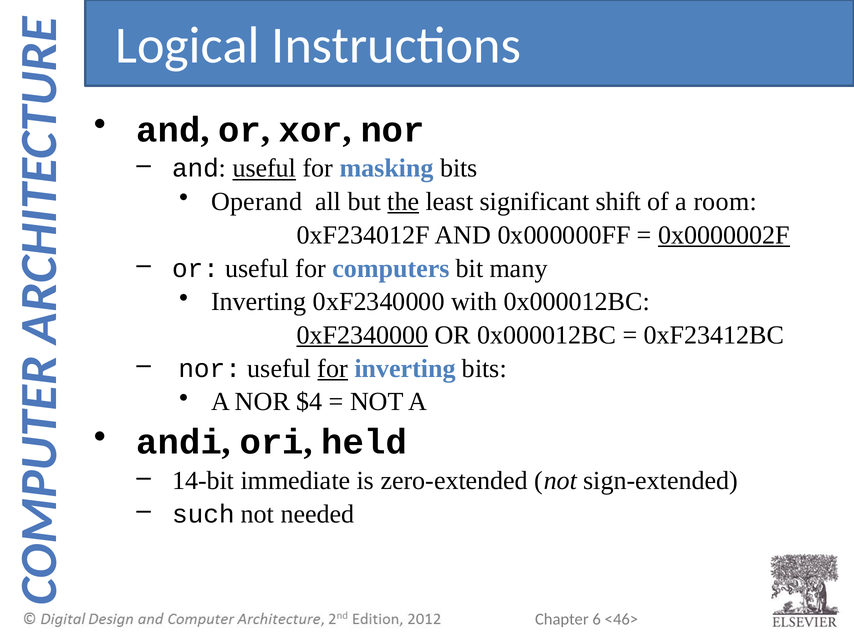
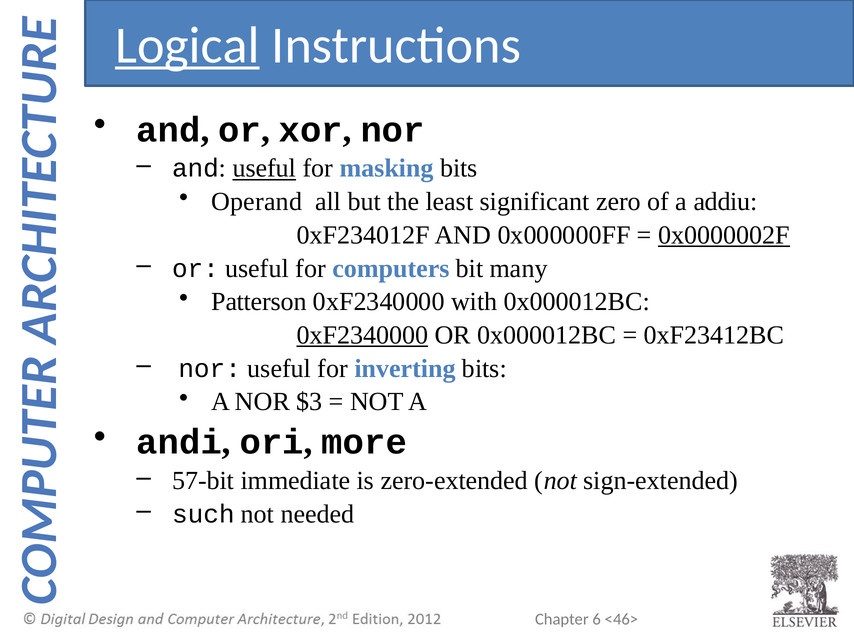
Logical underline: none -> present
the underline: present -> none
shift: shift -> zero
room: room -> addiu
Inverting at (259, 302): Inverting -> Patterson
for at (333, 369) underline: present -> none
$4: $4 -> $3
held: held -> more
14-bit: 14-bit -> 57-bit
